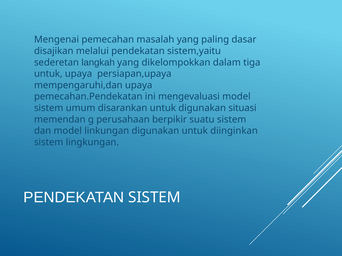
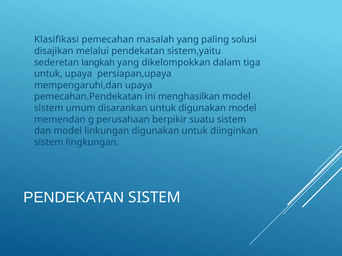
Mengenai: Mengenai -> Klasifikasi
dasar: dasar -> solusi
mengevaluasi: mengevaluasi -> menghasilkan
digunakan situasi: situasi -> model
